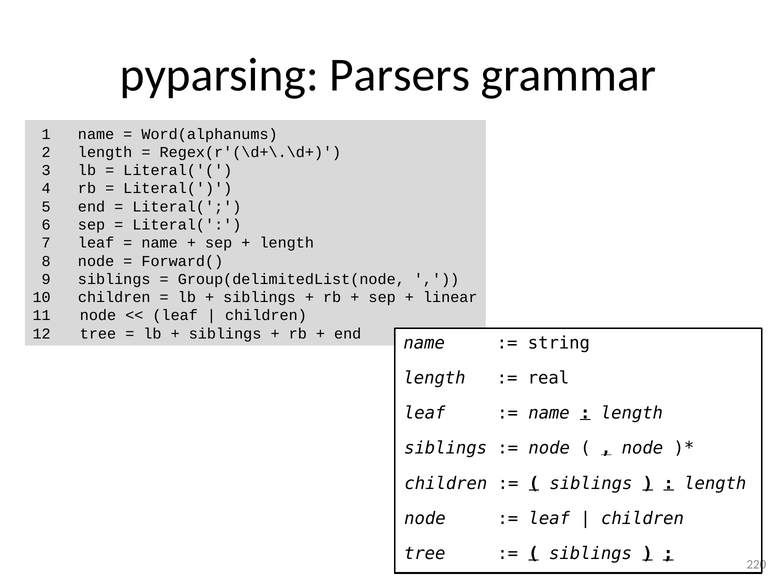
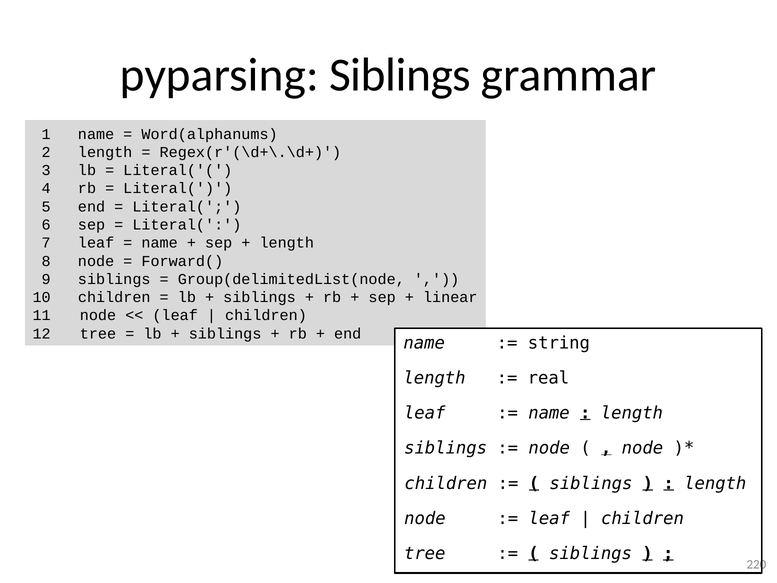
pyparsing Parsers: Parsers -> Siblings
